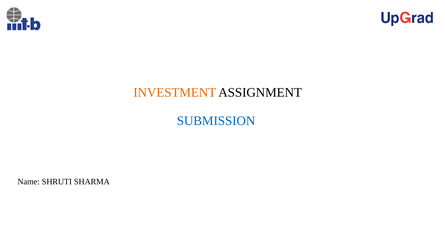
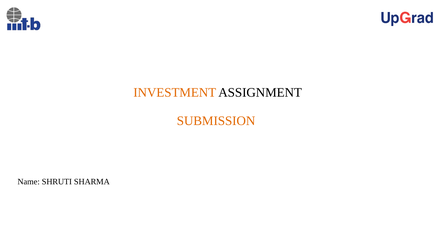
SUBMISSION colour: blue -> orange
